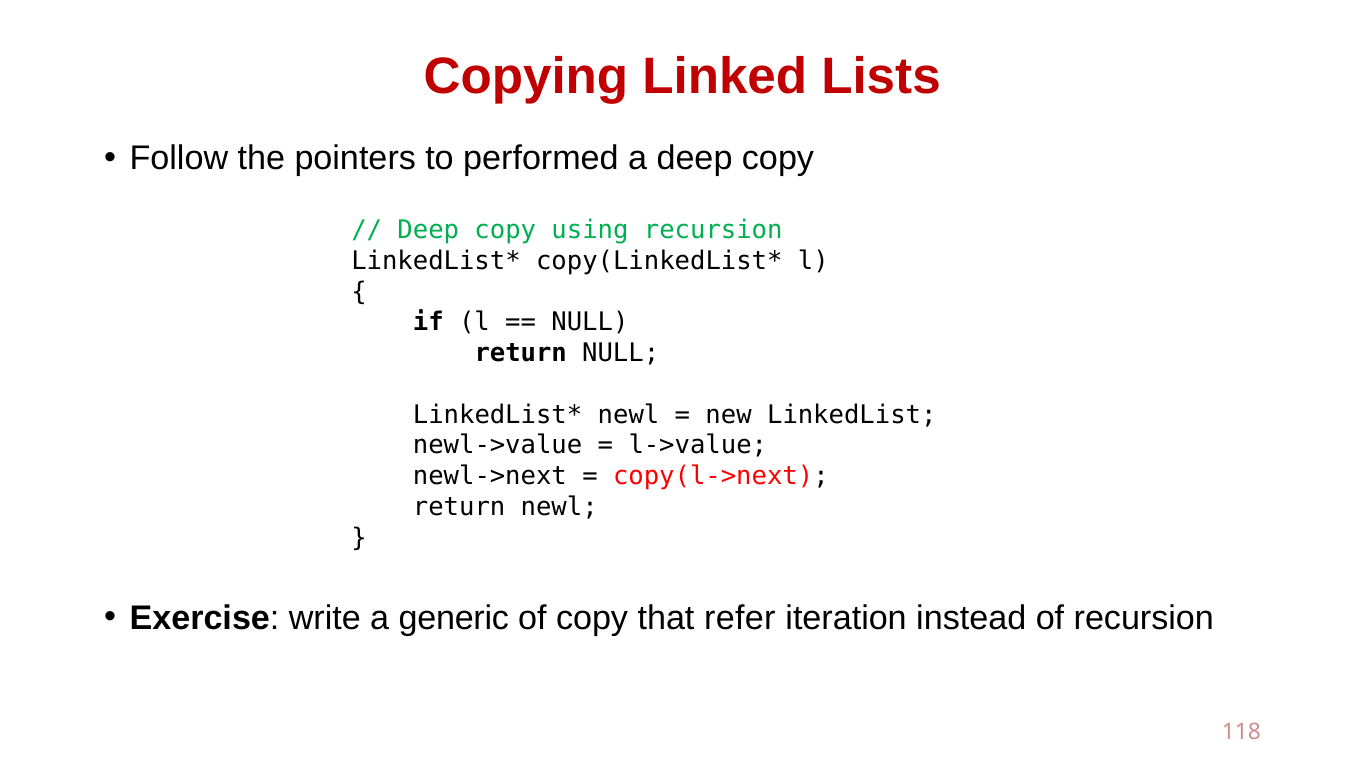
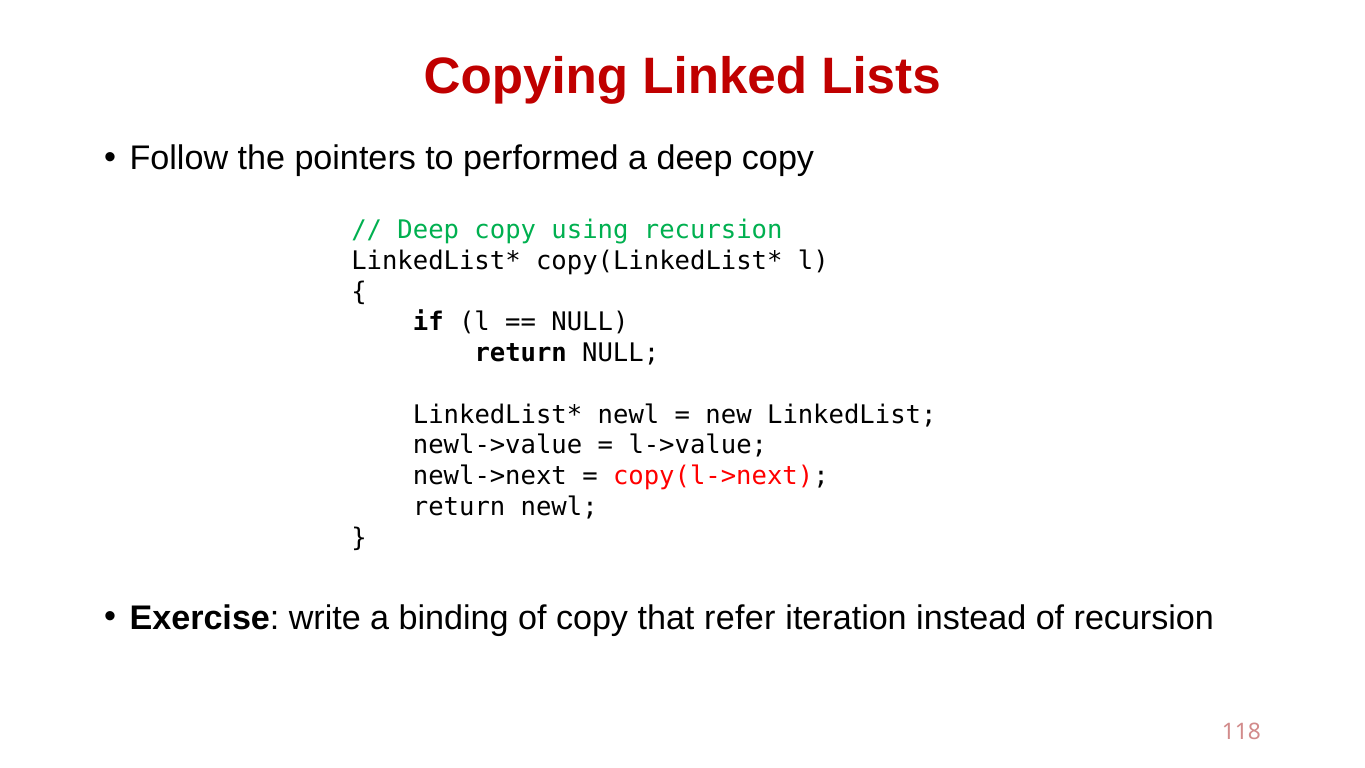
generic: generic -> binding
